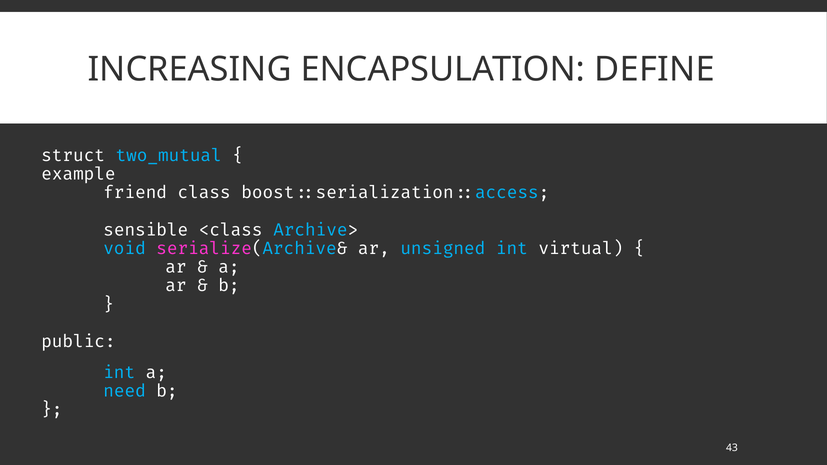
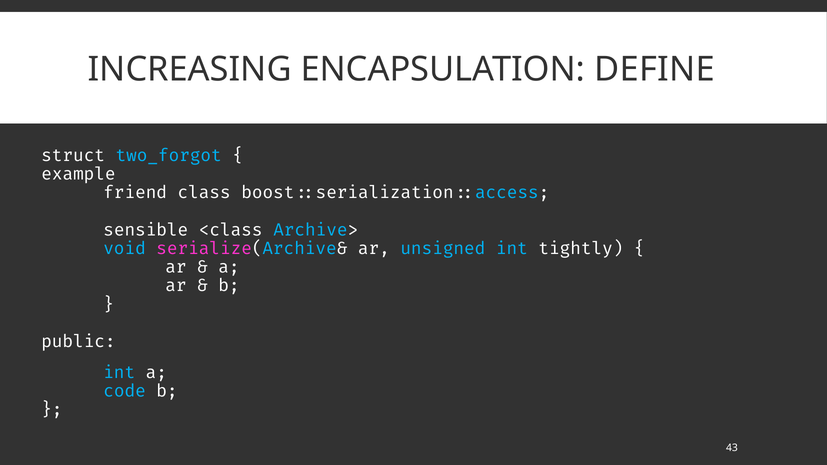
two_mutual: two_mutual -> two_forgot
virtual: virtual -> tightly
need: need -> code
